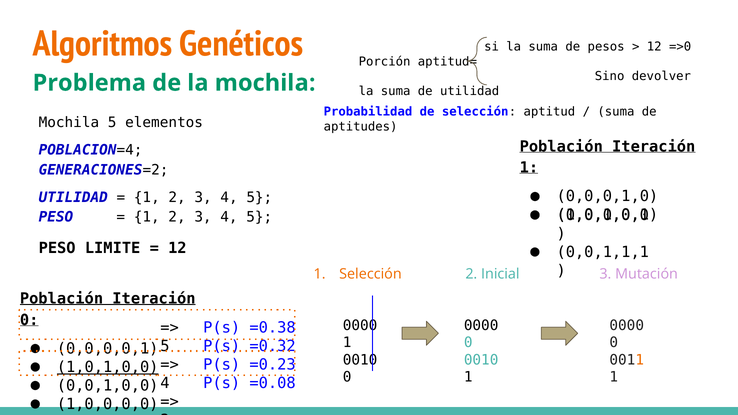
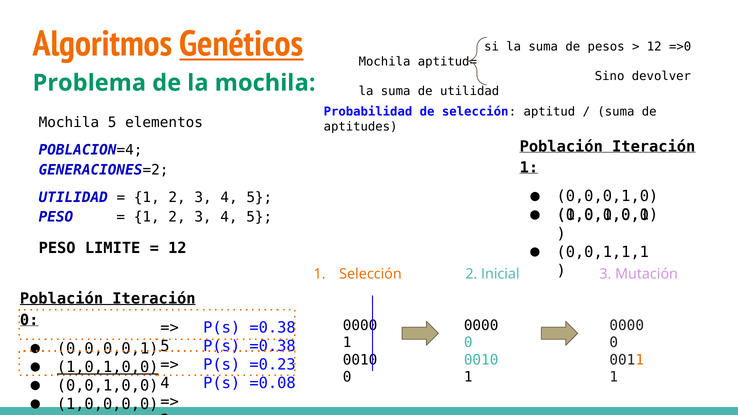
Genéticos underline: none -> present
Porción at (385, 62): Porción -> Mochila
=0.32 at (273, 346): =0.32 -> =0.38
